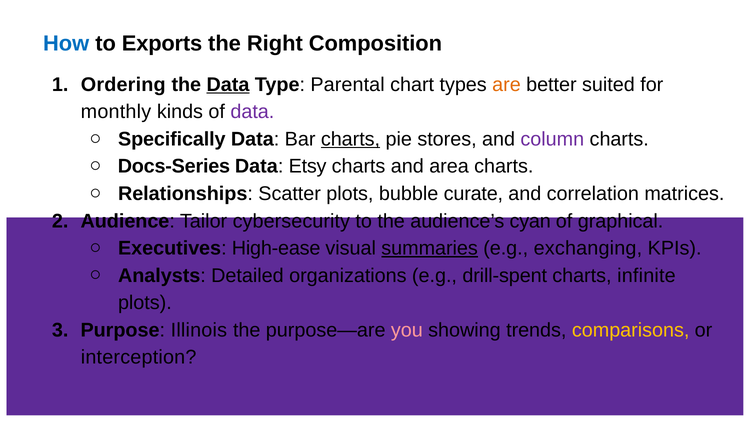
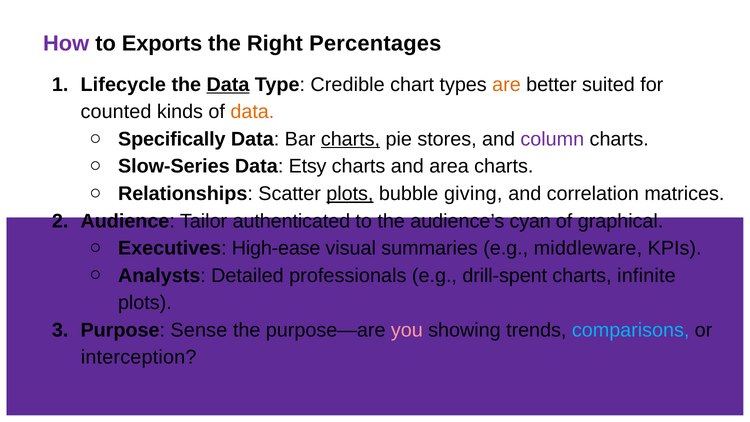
How colour: blue -> purple
Composition: Composition -> Percentages
Ordering: Ordering -> Lifecycle
Parental: Parental -> Credible
monthly: monthly -> counted
data at (252, 112) colour: purple -> orange
Docs-Series: Docs-Series -> Slow-Series
plots at (350, 194) underline: none -> present
curate: curate -> giving
cybersecurity: cybersecurity -> authenticated
summaries underline: present -> none
exchanging: exchanging -> middleware
organizations: organizations -> professionals
Illinois: Illinois -> Sense
comparisons colour: yellow -> light blue
